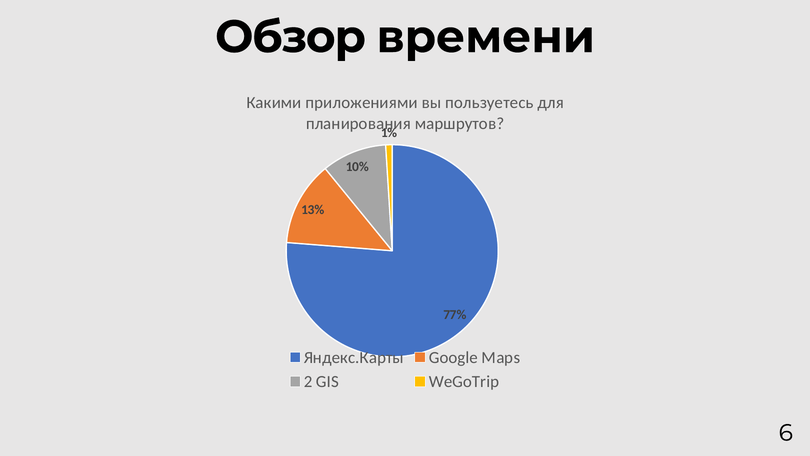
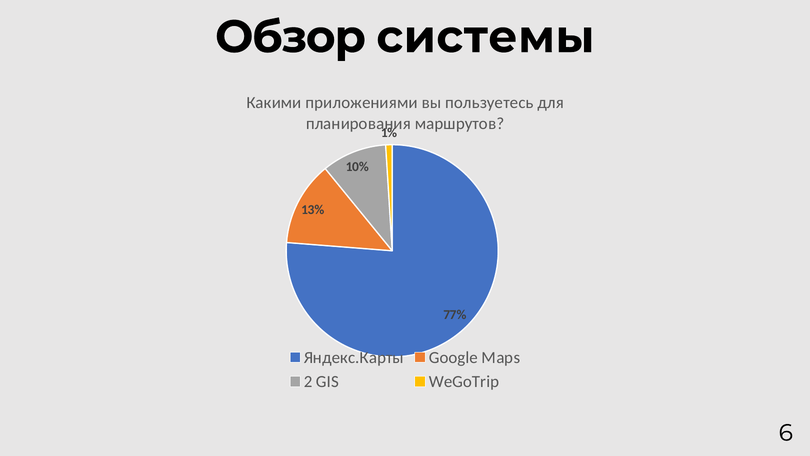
времени: времени -> системы
